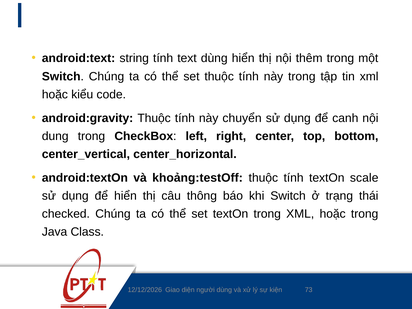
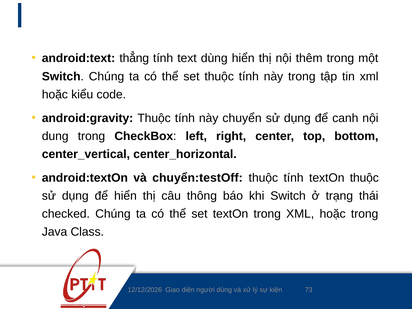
string: string -> thẳng
khoảng:testOff: khoảng:testOff -> chuyển:testOff
textOn scale: scale -> thuộc
